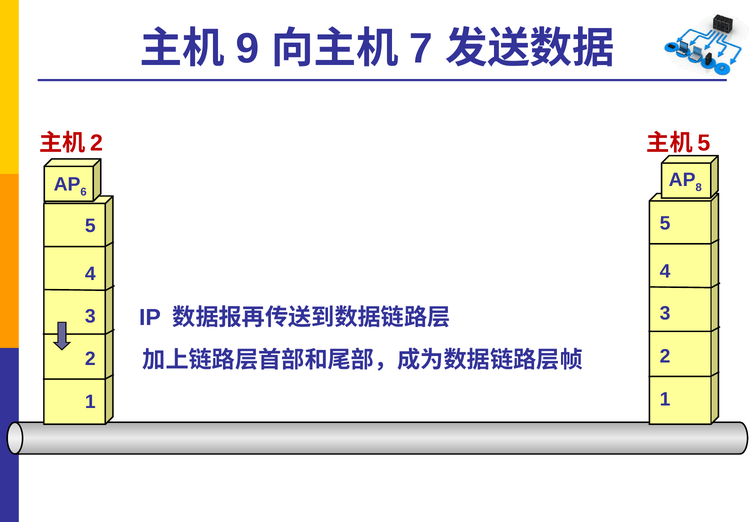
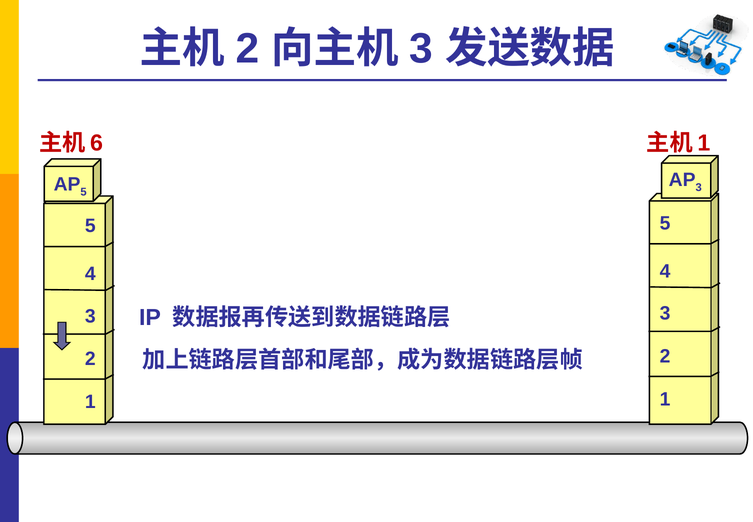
9 at (247, 49): 9 -> 2
7 at (421, 49): 7 -> 3
2 at (97, 143): 2 -> 6
5 at (704, 143): 5 -> 1
8 at (699, 187): 8 -> 3
6 at (84, 192): 6 -> 5
